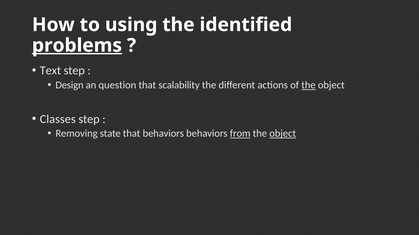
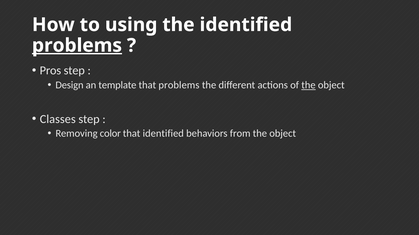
Text: Text -> Pros
question: question -> template
that scalability: scalability -> problems
state: state -> color
that behaviors: behaviors -> identified
from underline: present -> none
object at (283, 134) underline: present -> none
